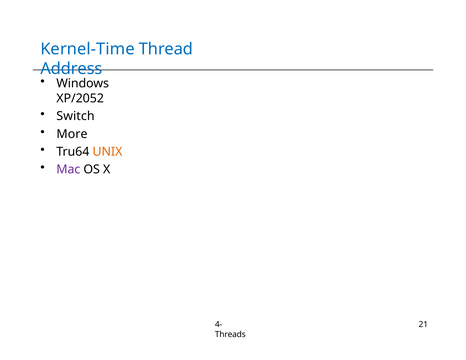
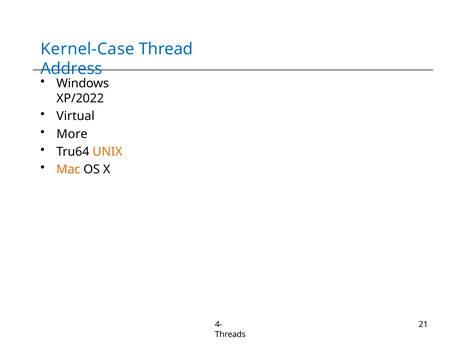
Kernel-Time: Kernel-Time -> Kernel-Case
XP/2052: XP/2052 -> XP/2022
Switch: Switch -> Virtual
Mac colour: purple -> orange
